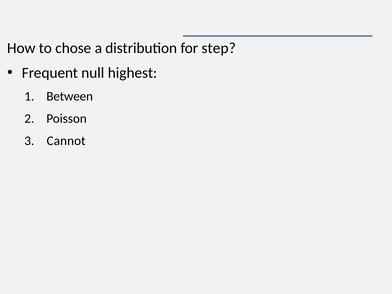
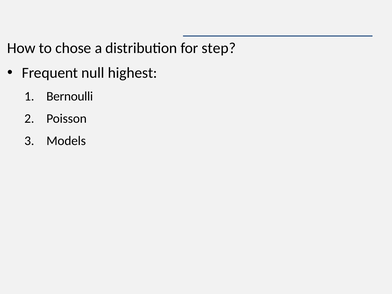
Between: Between -> Bernoulli
Cannot: Cannot -> Models
